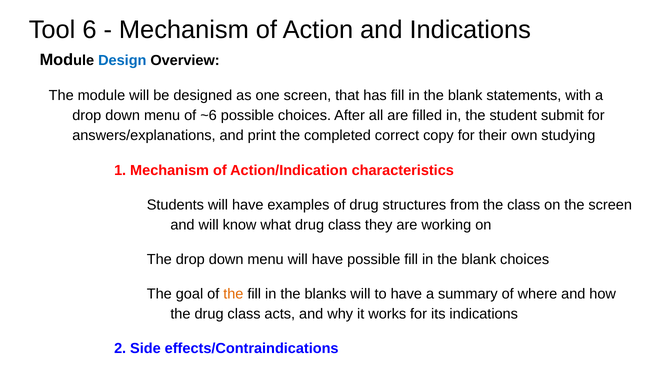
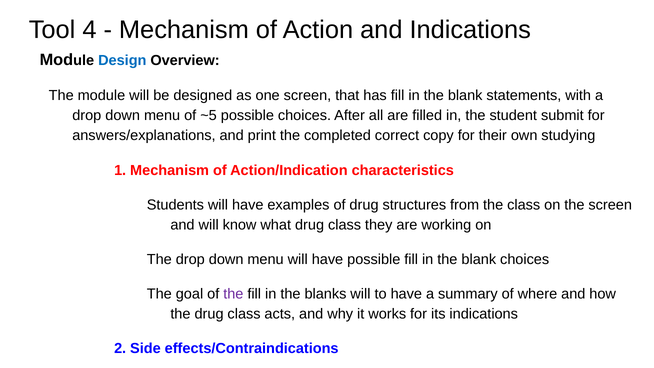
6: 6 -> 4
~6: ~6 -> ~5
the at (233, 294) colour: orange -> purple
